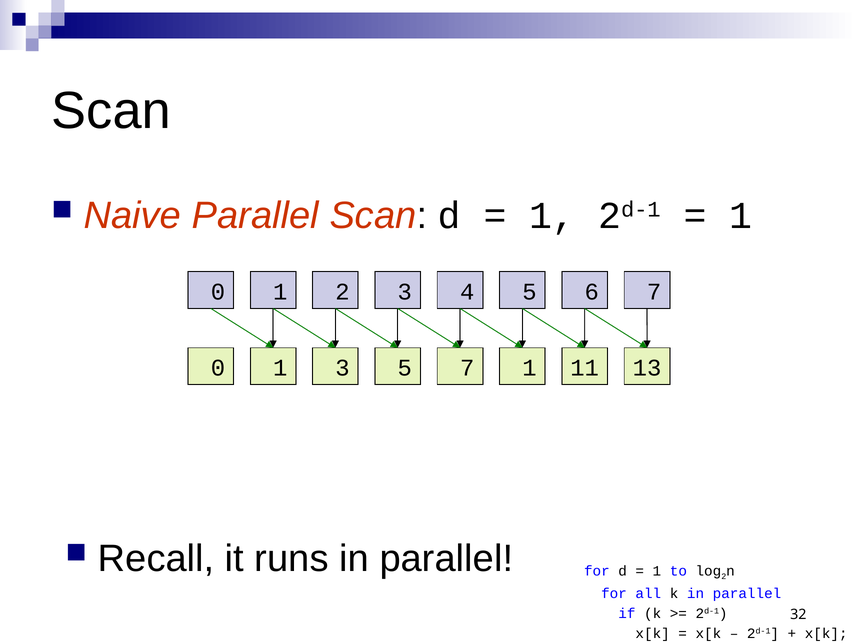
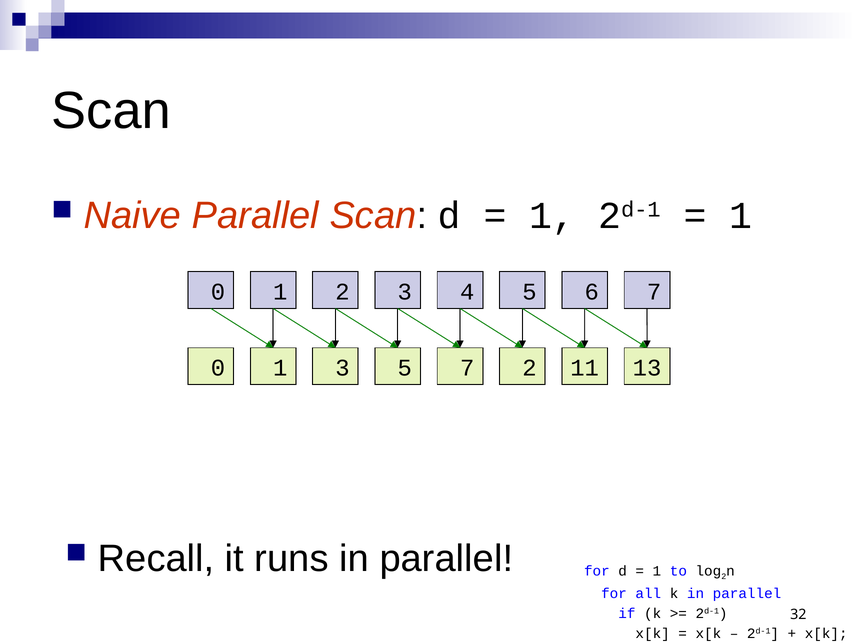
1 1: 1 -> 2
